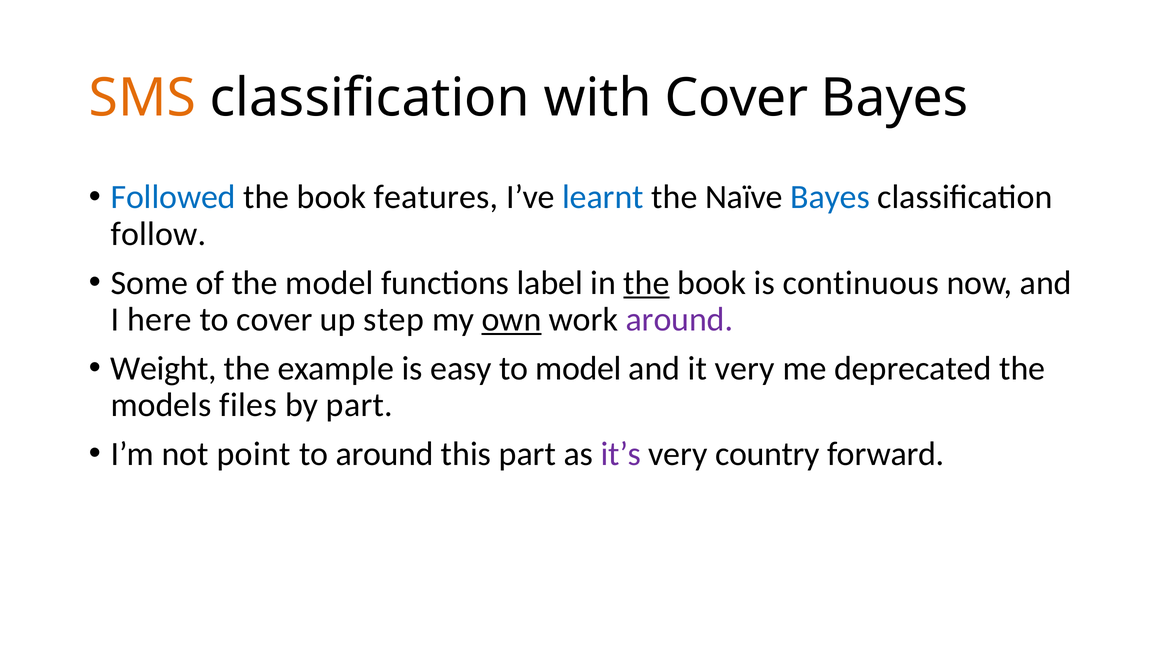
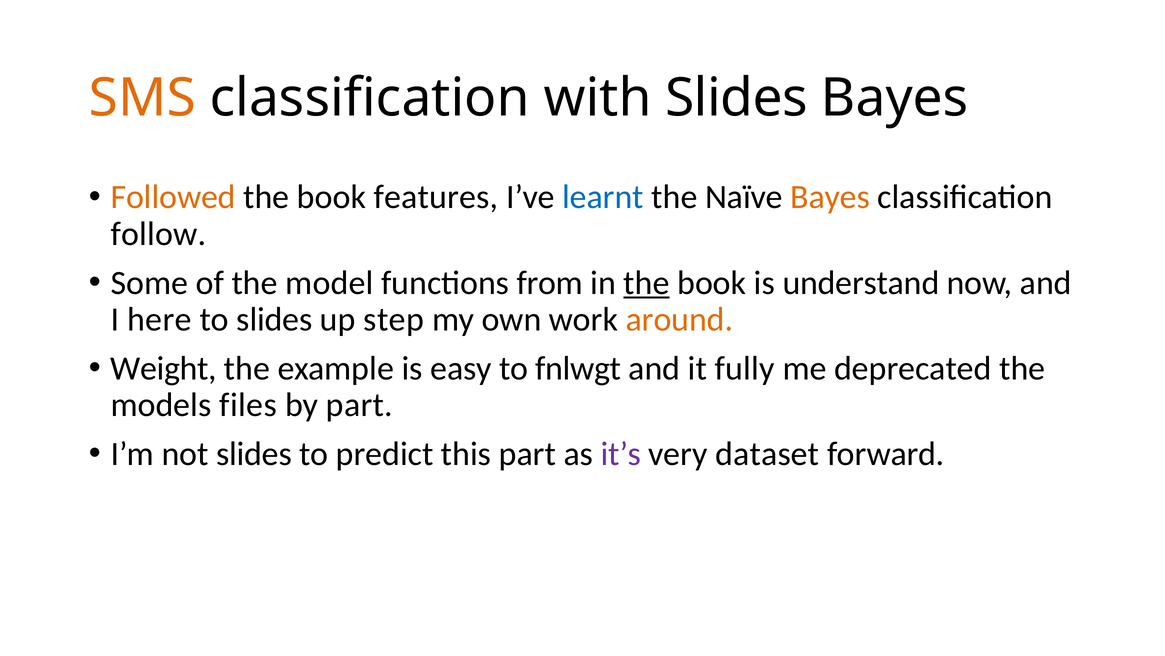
with Cover: Cover -> Slides
Followed colour: blue -> orange
Bayes at (830, 197) colour: blue -> orange
label: label -> from
continuous: continuous -> understand
to cover: cover -> slides
own underline: present -> none
around at (679, 319) colour: purple -> orange
to model: model -> fnlwgt
it very: very -> fully
not point: point -> slides
to around: around -> predict
country: country -> dataset
